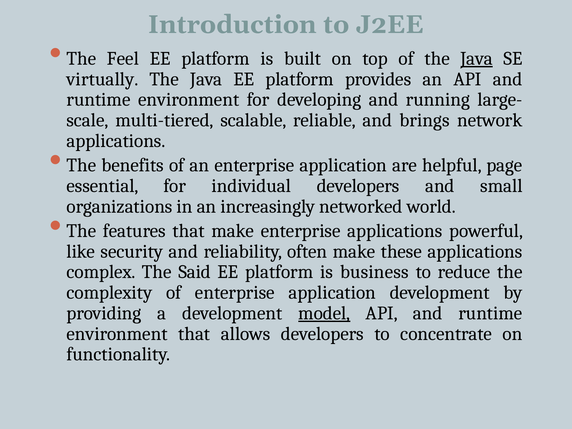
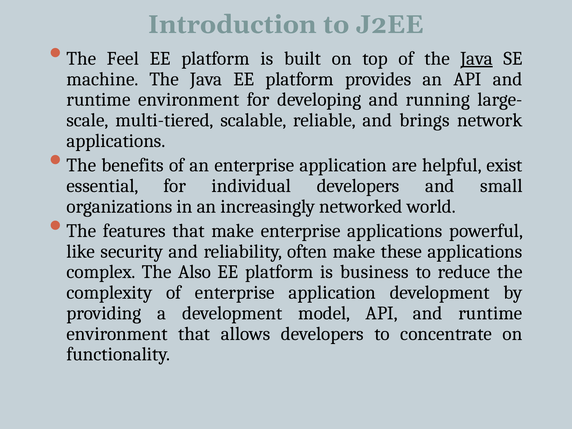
virtually: virtually -> machine
page: page -> exist
Said: Said -> Also
model underline: present -> none
